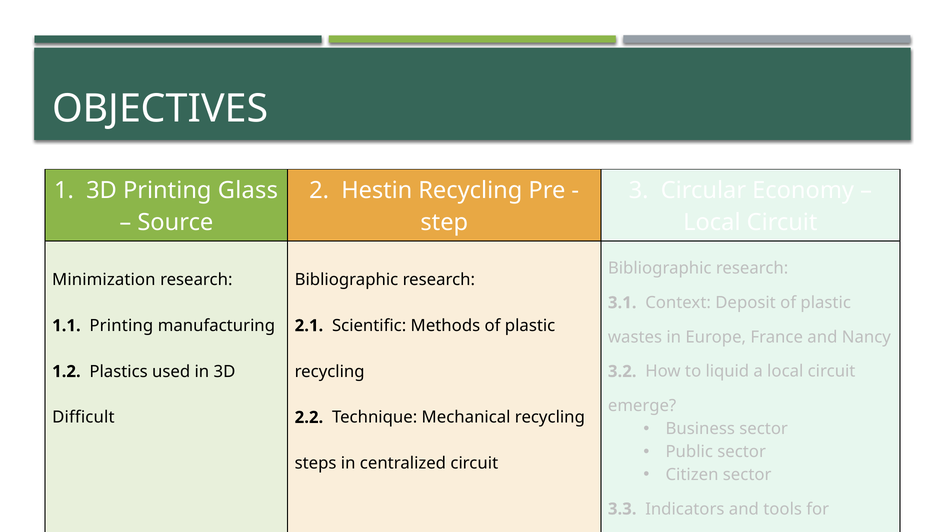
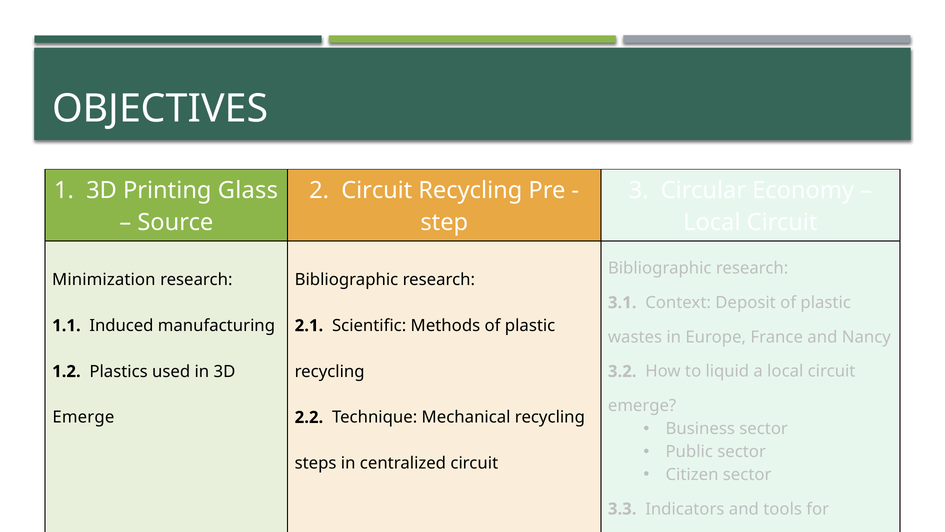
2 Hestin: Hestin -> Circuit
1.1 Printing: Printing -> Induced
Difficult at (83, 417): Difficult -> Emerge
